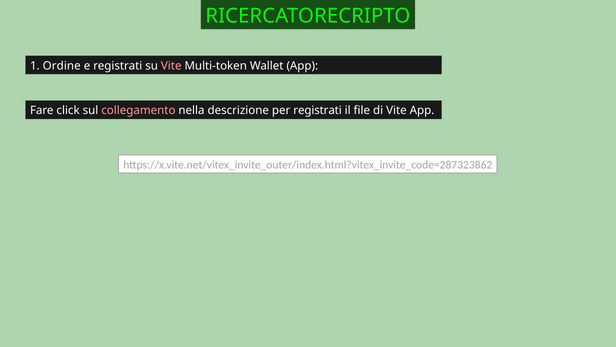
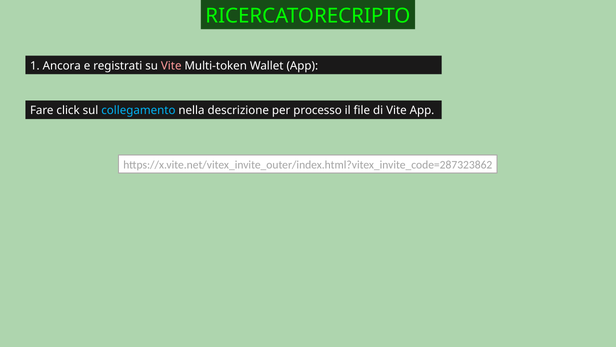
Ordine: Ordine -> Ancora
collegamento colour: pink -> light blue
per registrati: registrati -> processo
